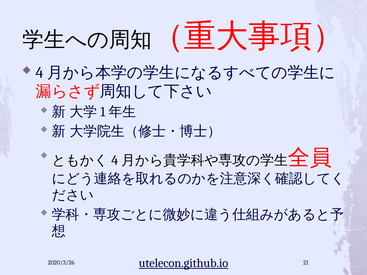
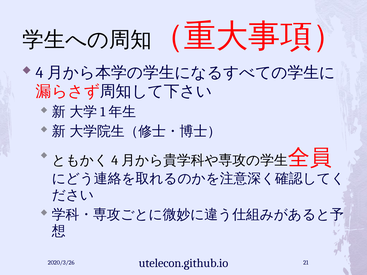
utelecon.github.io underline: present -> none
